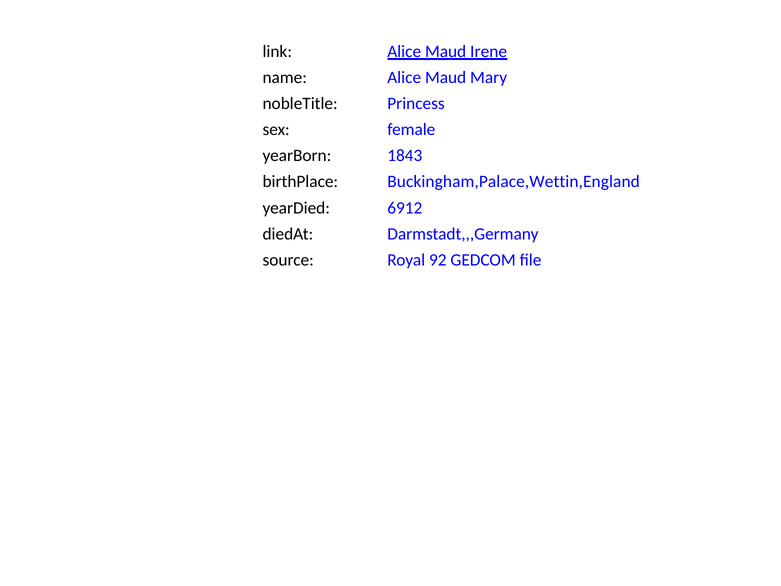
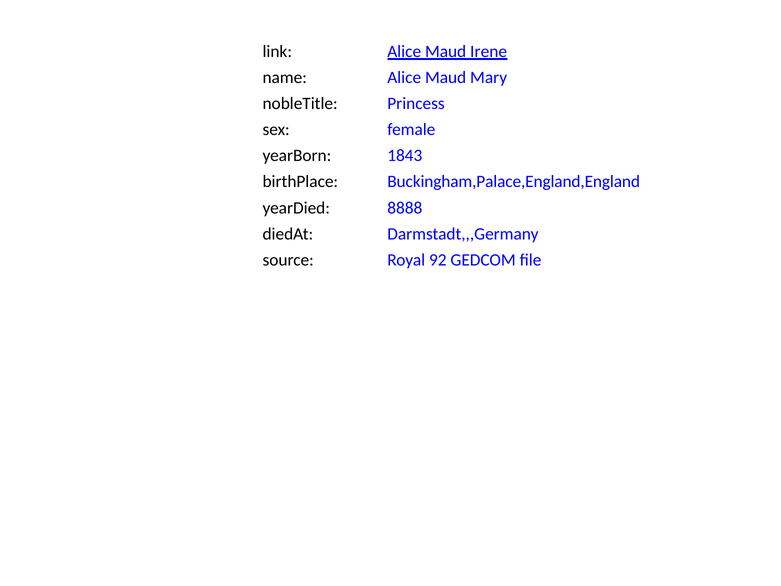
Buckingham,Palace,Wettin,England: Buckingham,Palace,Wettin,England -> Buckingham,Palace,England,England
6912: 6912 -> 8888
